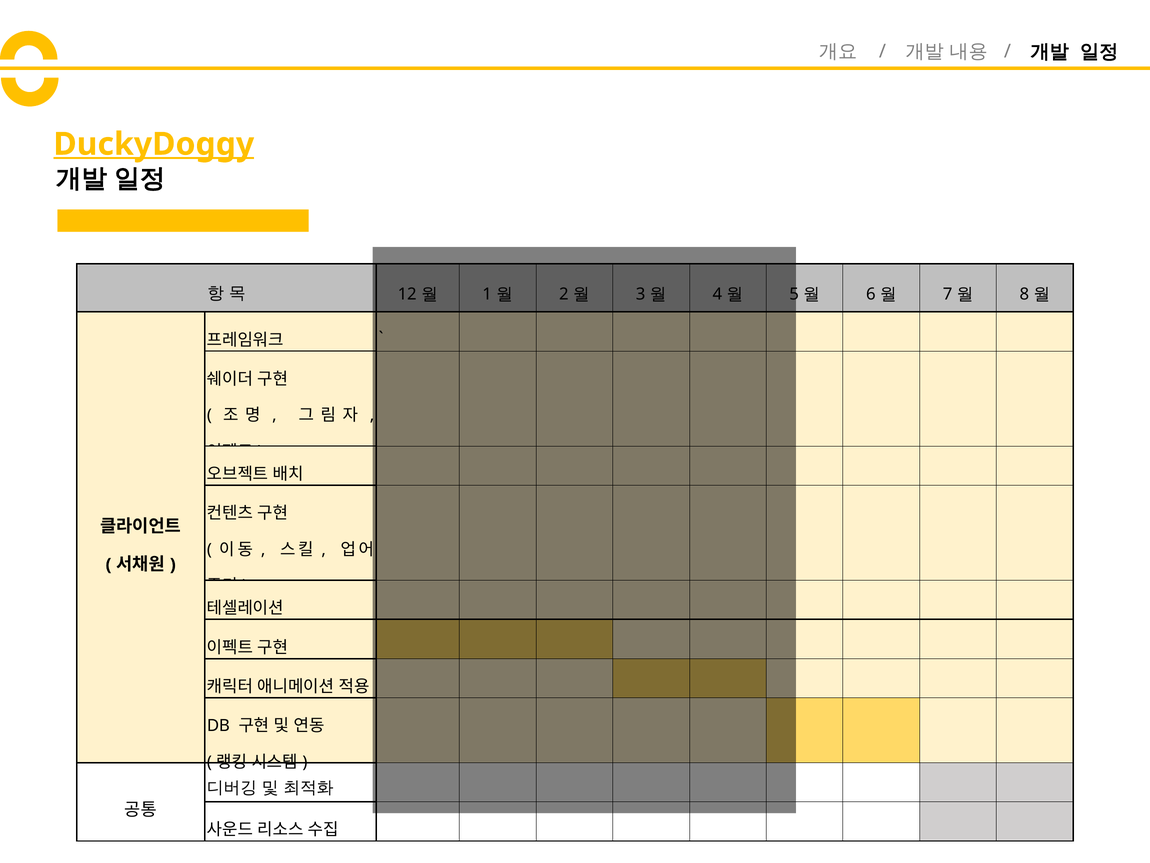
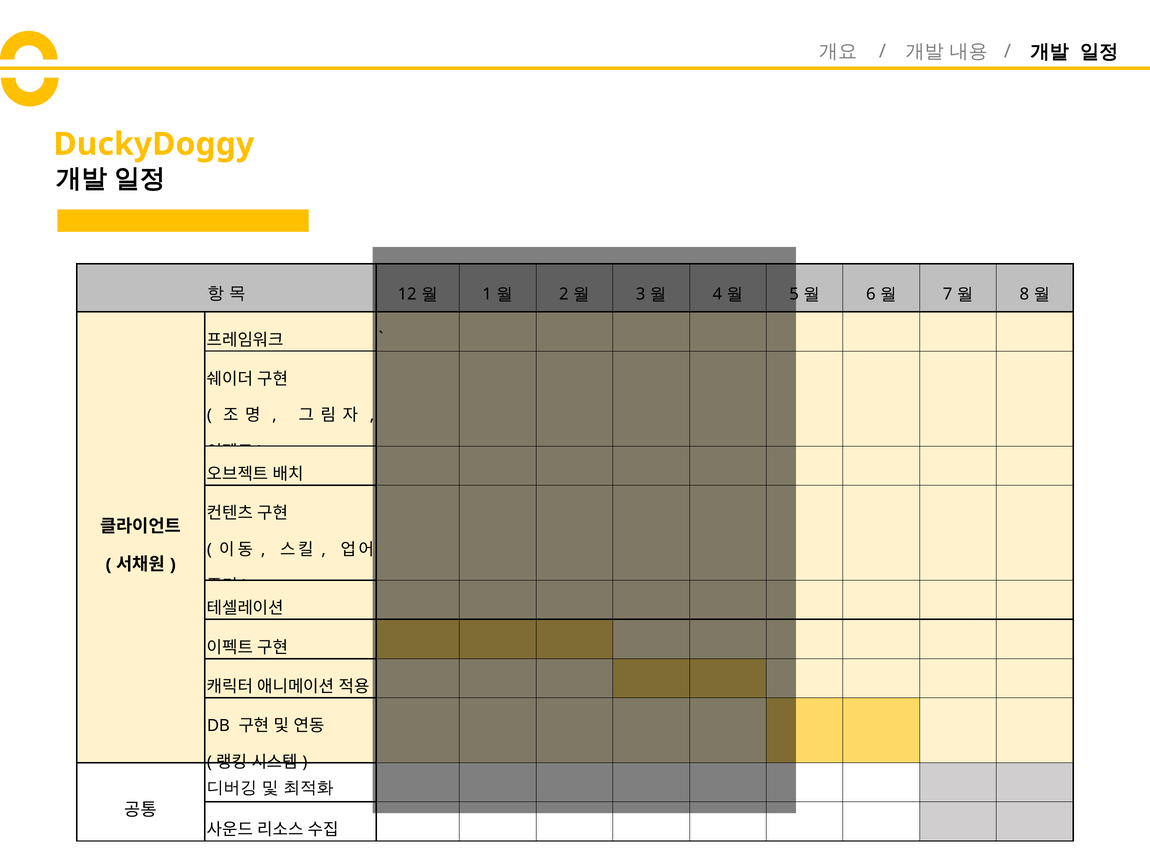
DuckyDoggy underline: present -> none
